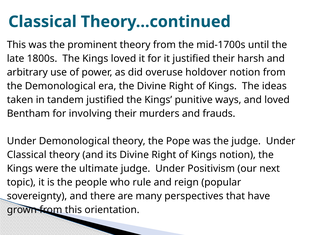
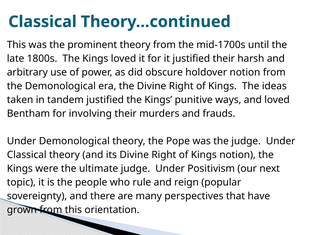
overuse: overuse -> obscure
